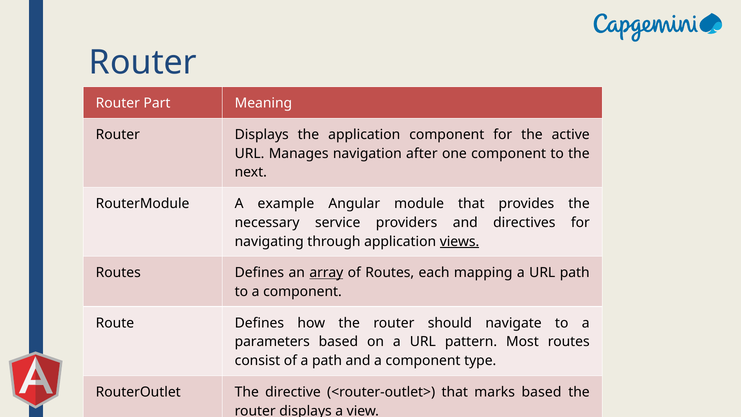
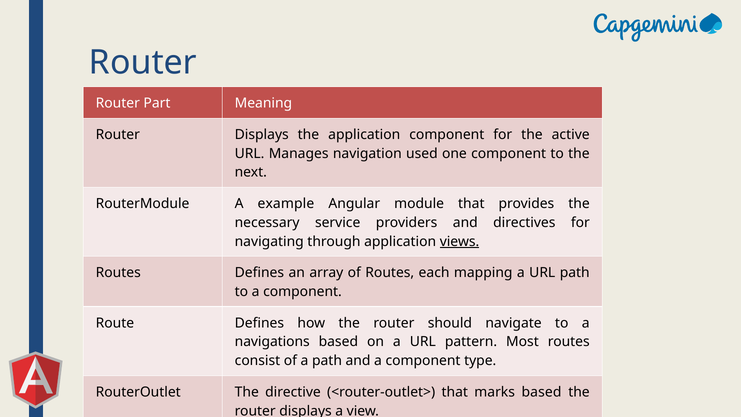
after: after -> used
array underline: present -> none
parameters: parameters -> navigations
